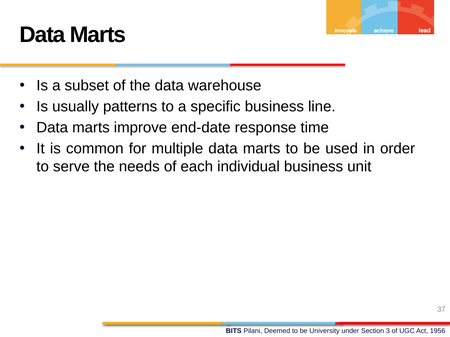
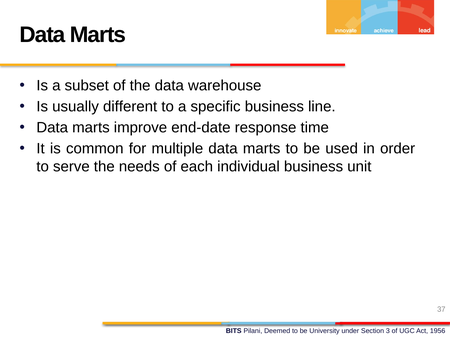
patterns: patterns -> different
